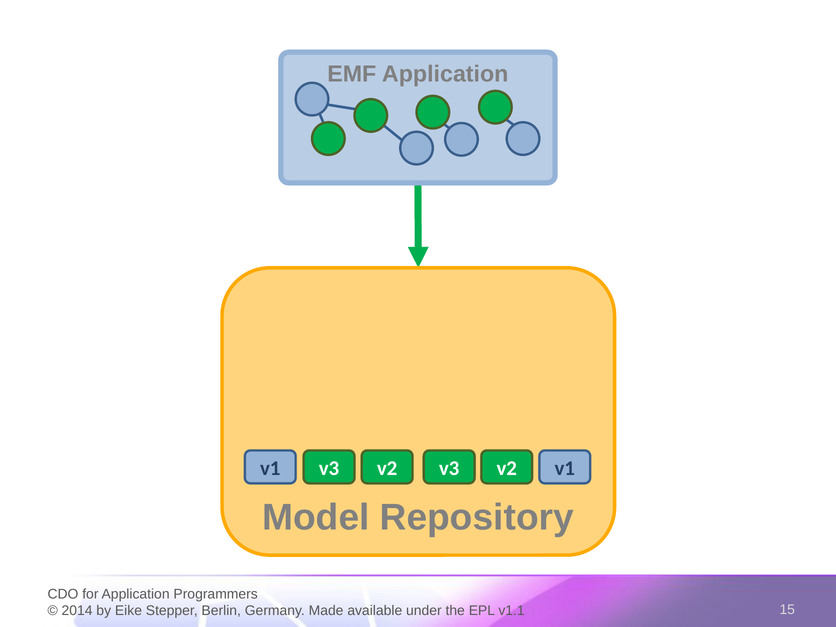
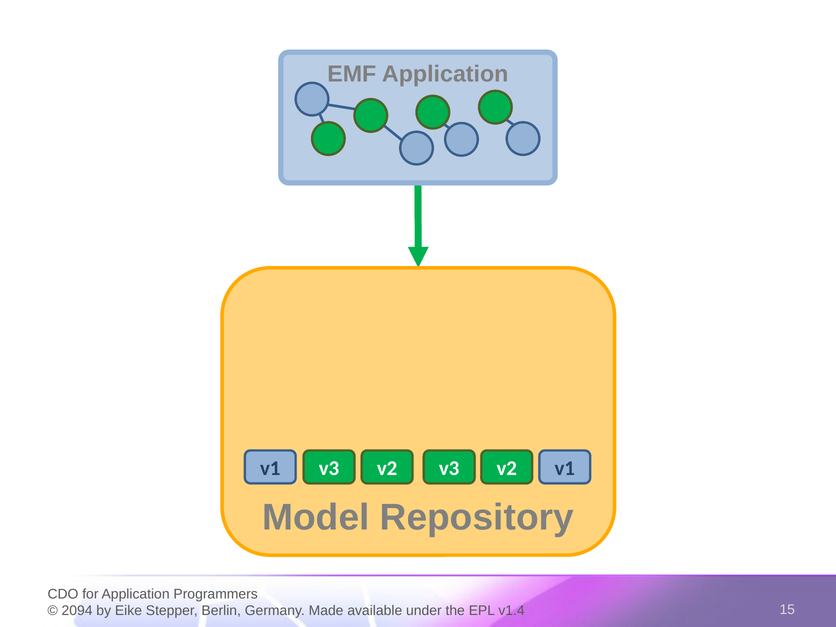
2014: 2014 -> 2094
v1.1: v1.1 -> v1.4
